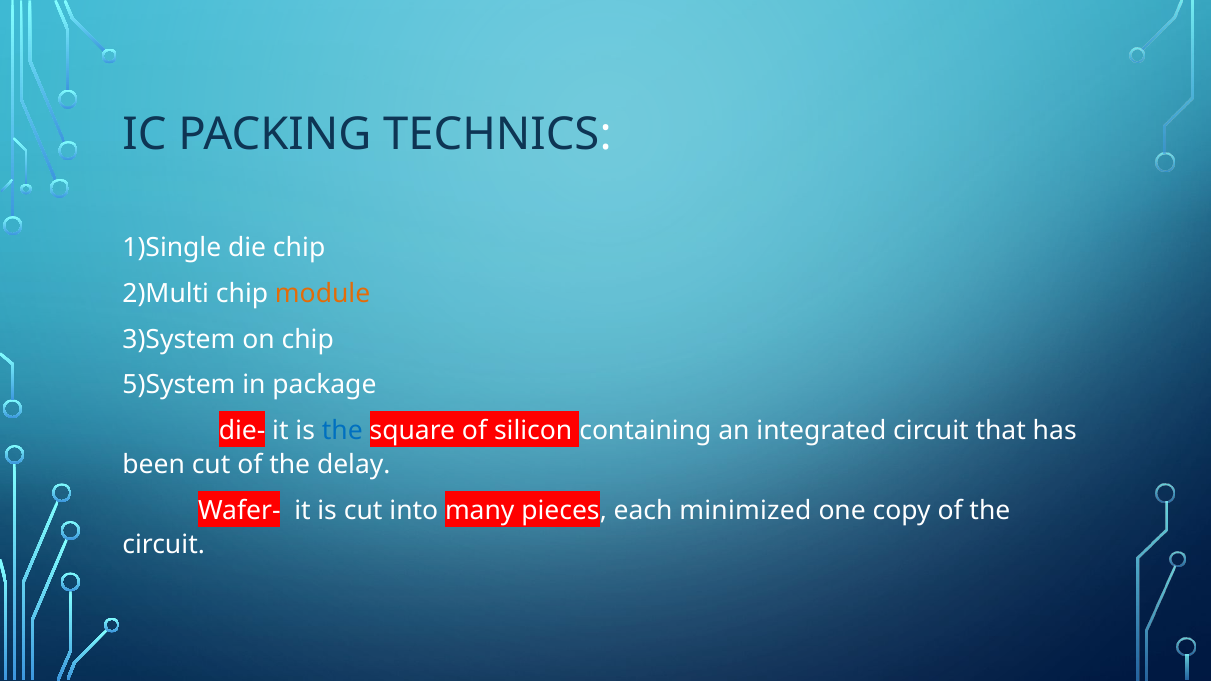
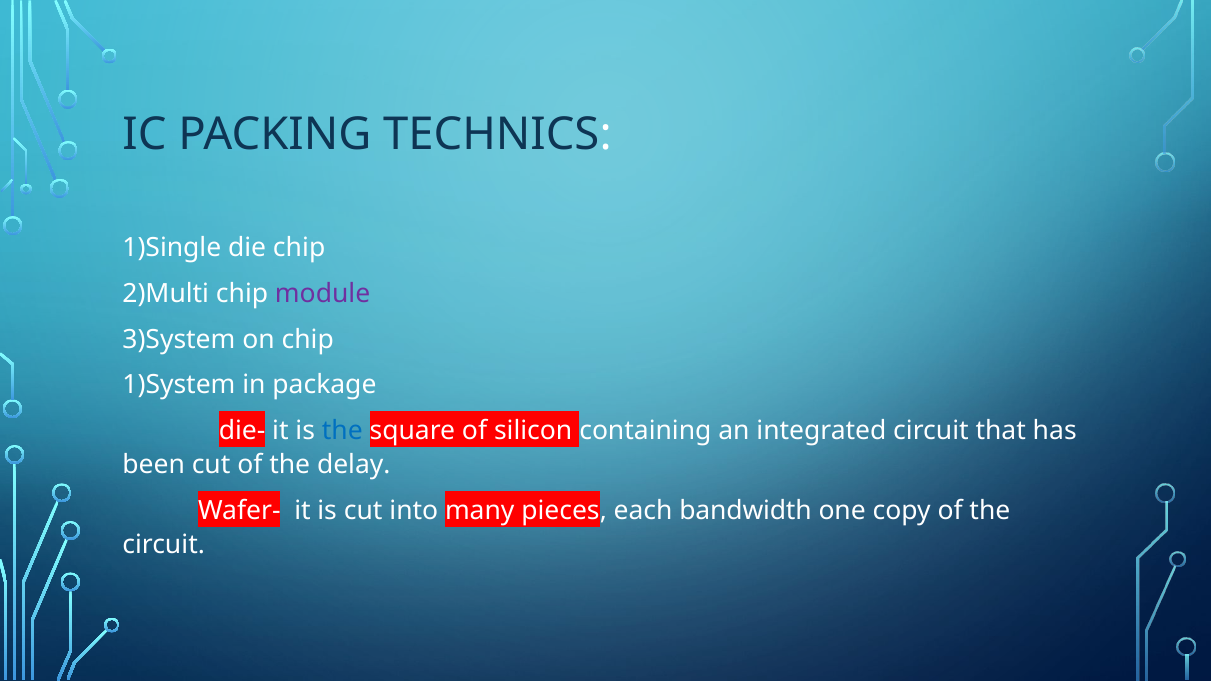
module colour: orange -> purple
5)System: 5)System -> 1)System
minimized: minimized -> bandwidth
